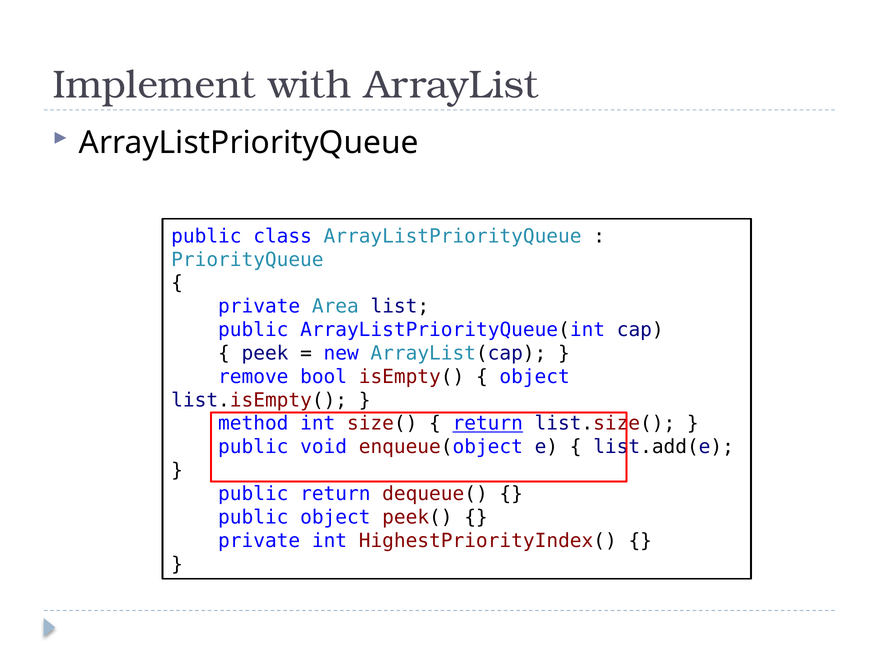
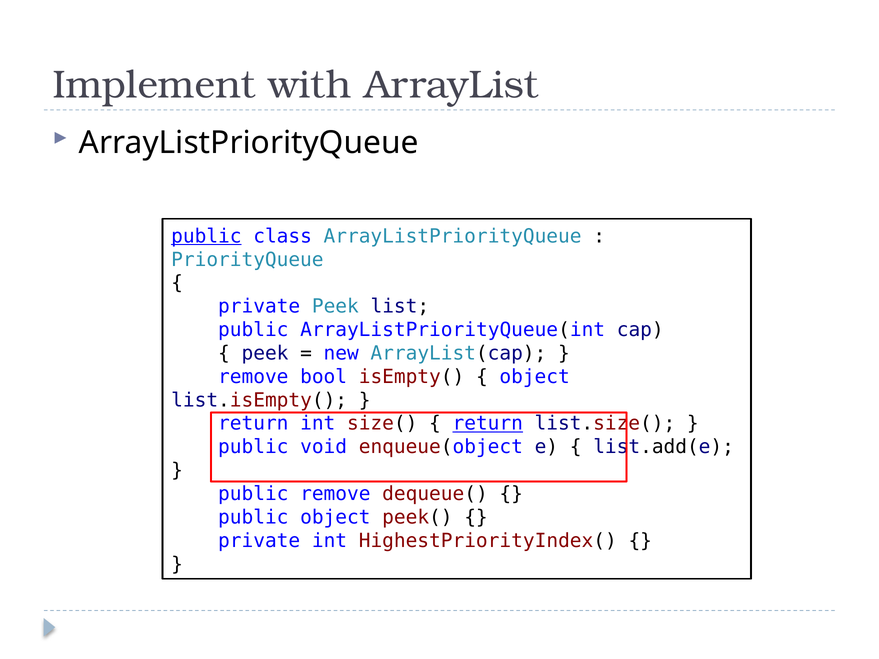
public at (206, 236) underline: none -> present
private Area: Area -> Peek
method at (253, 424): method -> return
public return: return -> remove
